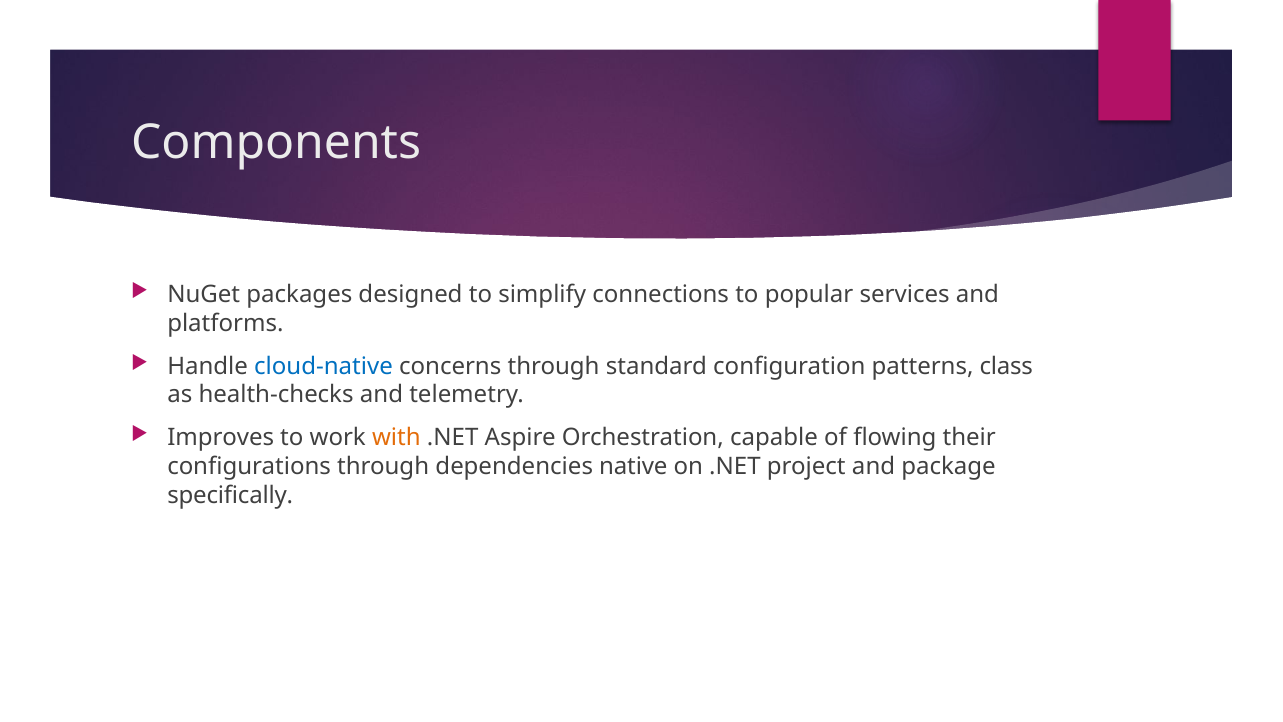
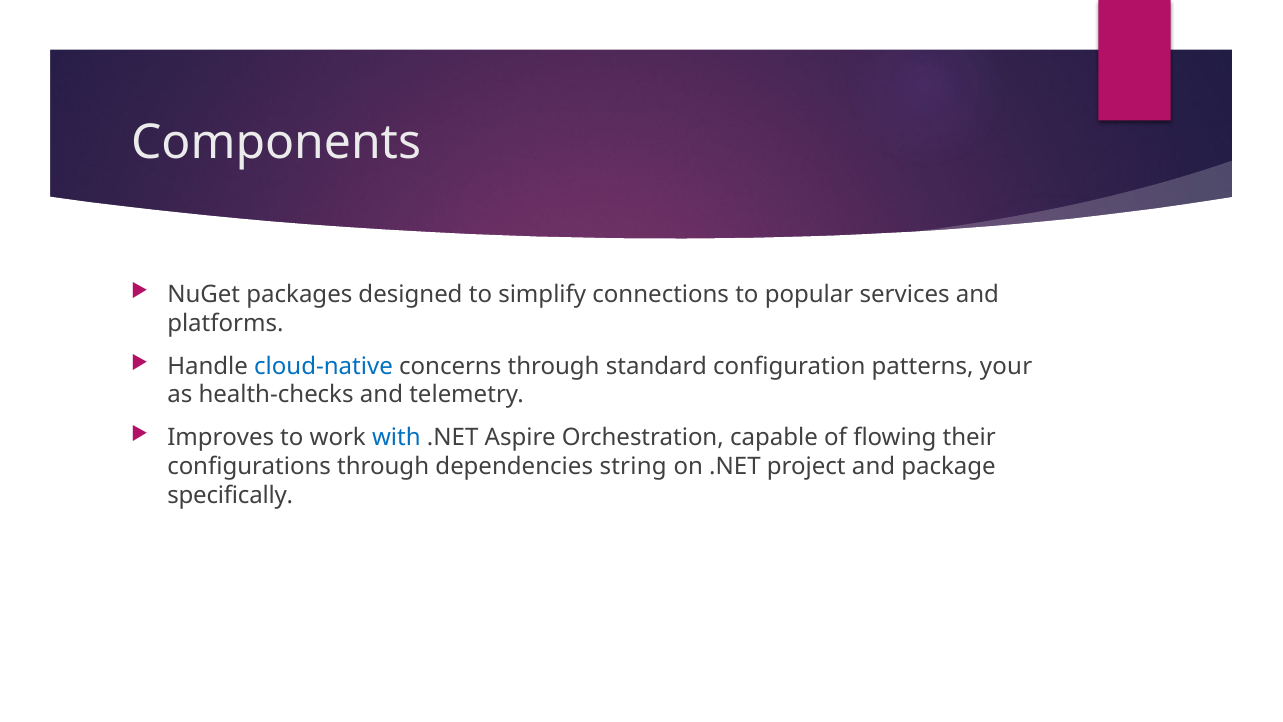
class: class -> your
with colour: orange -> blue
native: native -> string
